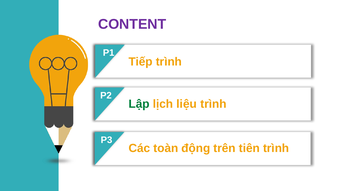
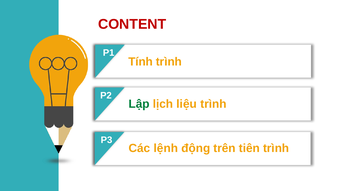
CONTENT colour: purple -> red
Tiếp: Tiếp -> Tính
toàn: toàn -> lệnh
